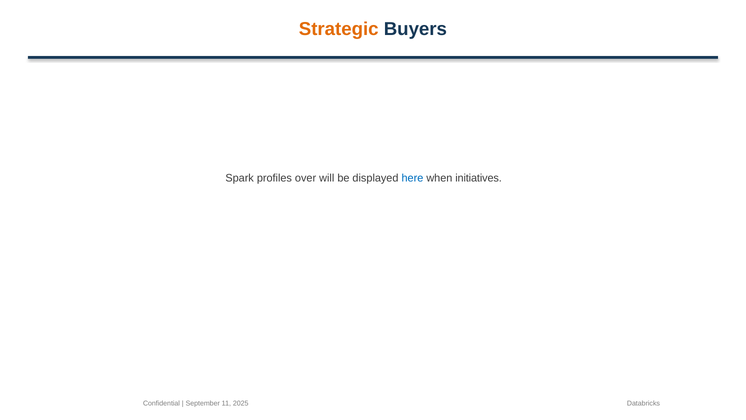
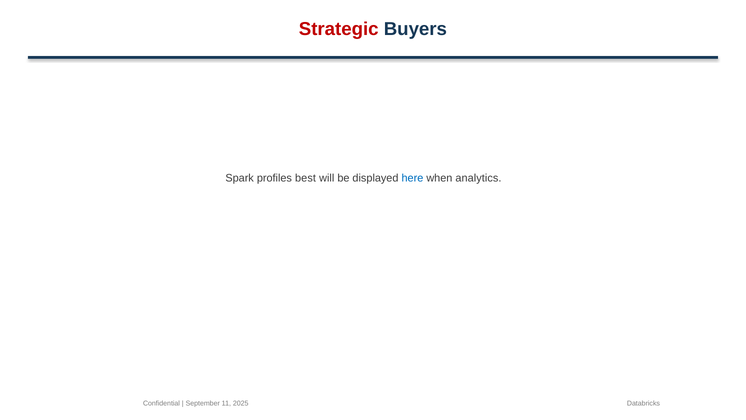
Strategic colour: orange -> red
over: over -> best
initiatives: initiatives -> analytics
